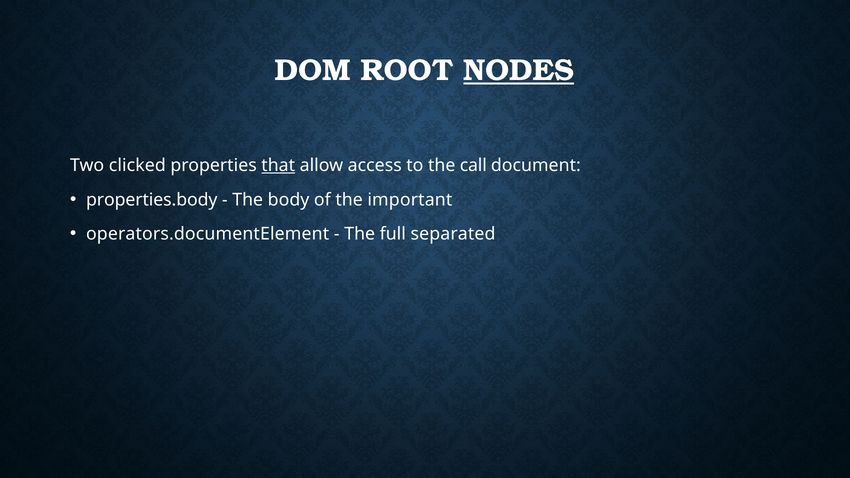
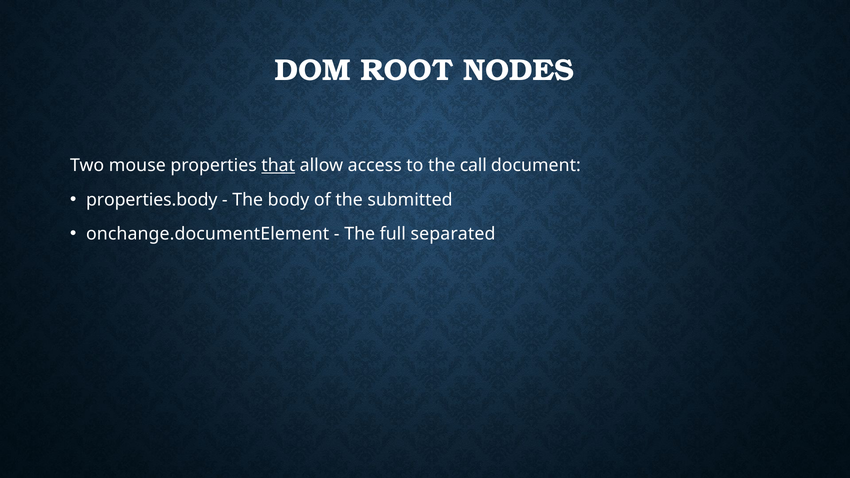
NODES underline: present -> none
clicked: clicked -> mouse
important: important -> submitted
operators.documentElement: operators.documentElement -> onchange.documentElement
